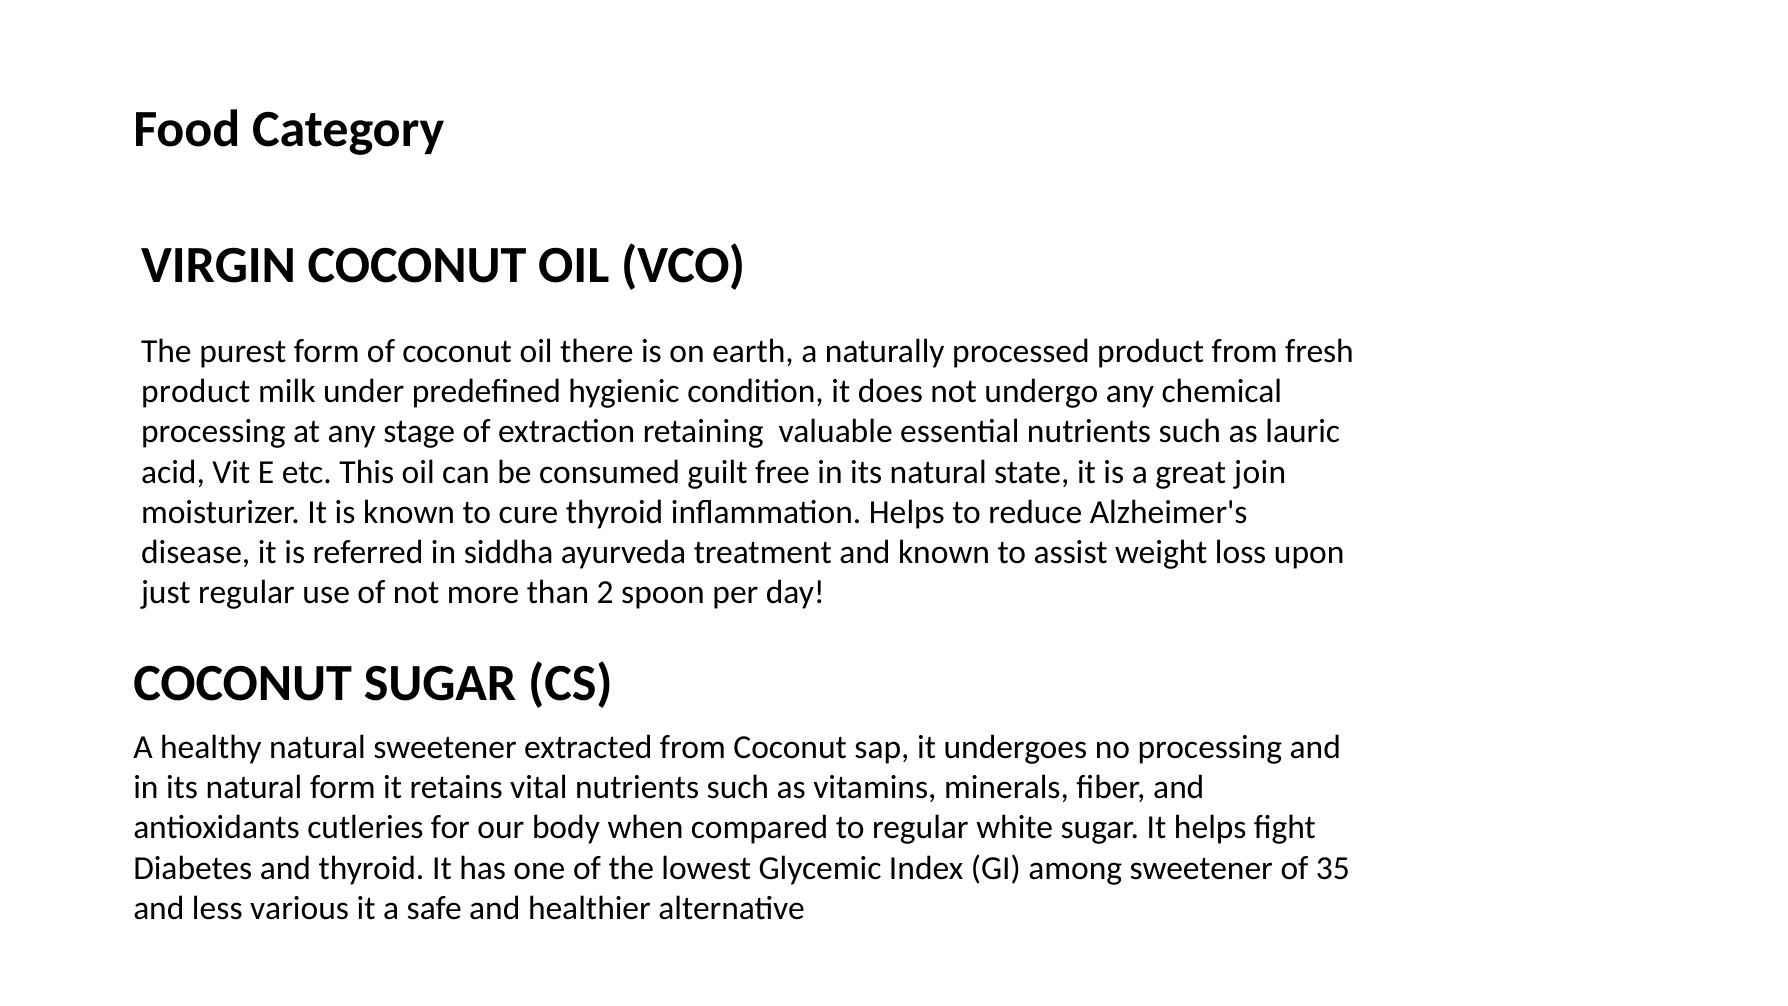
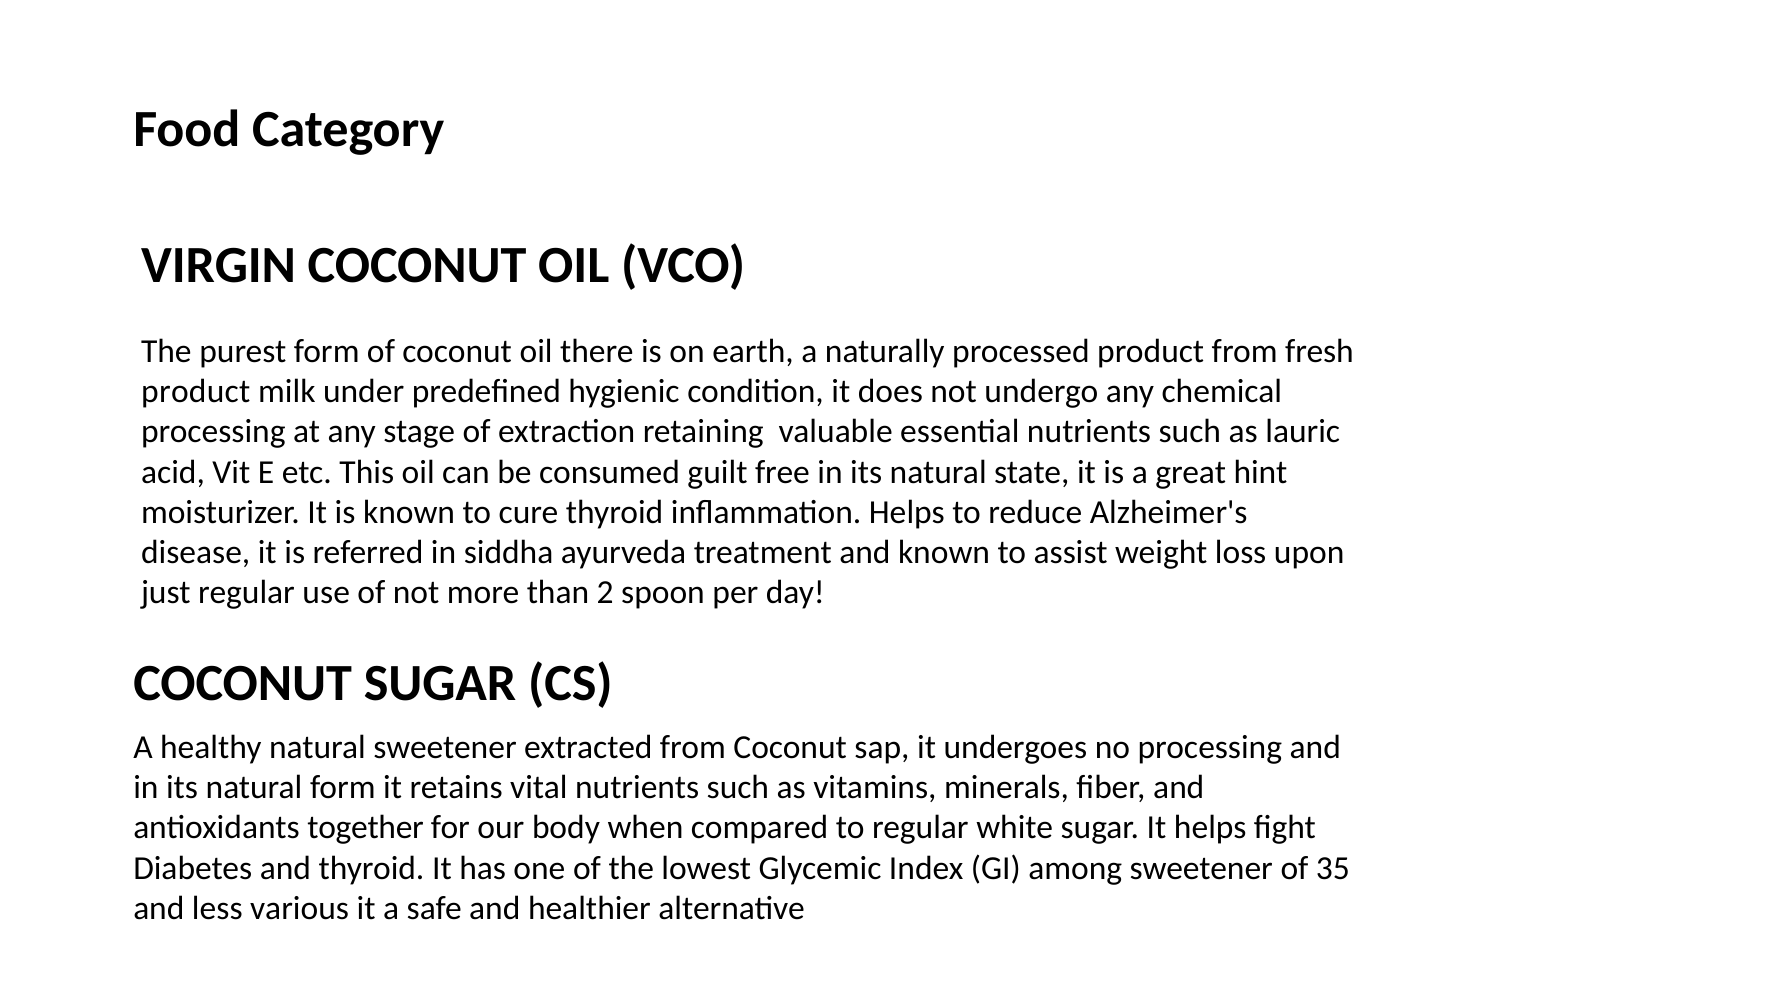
join: join -> hint
cutleries: cutleries -> together
